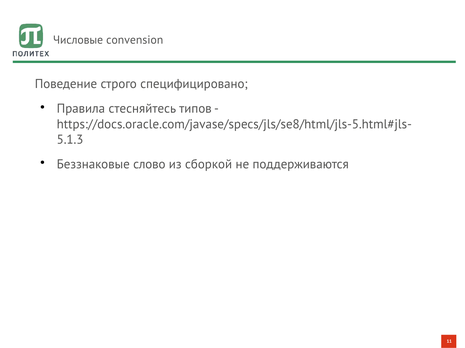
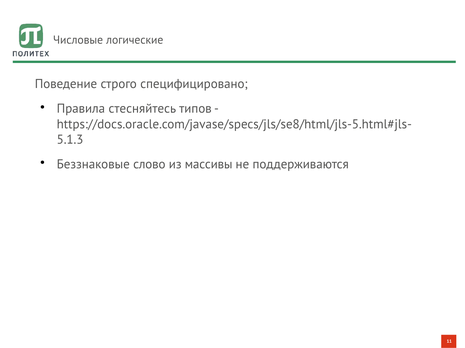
convension: convension -> логические
сборкой: сборкой -> массивы
